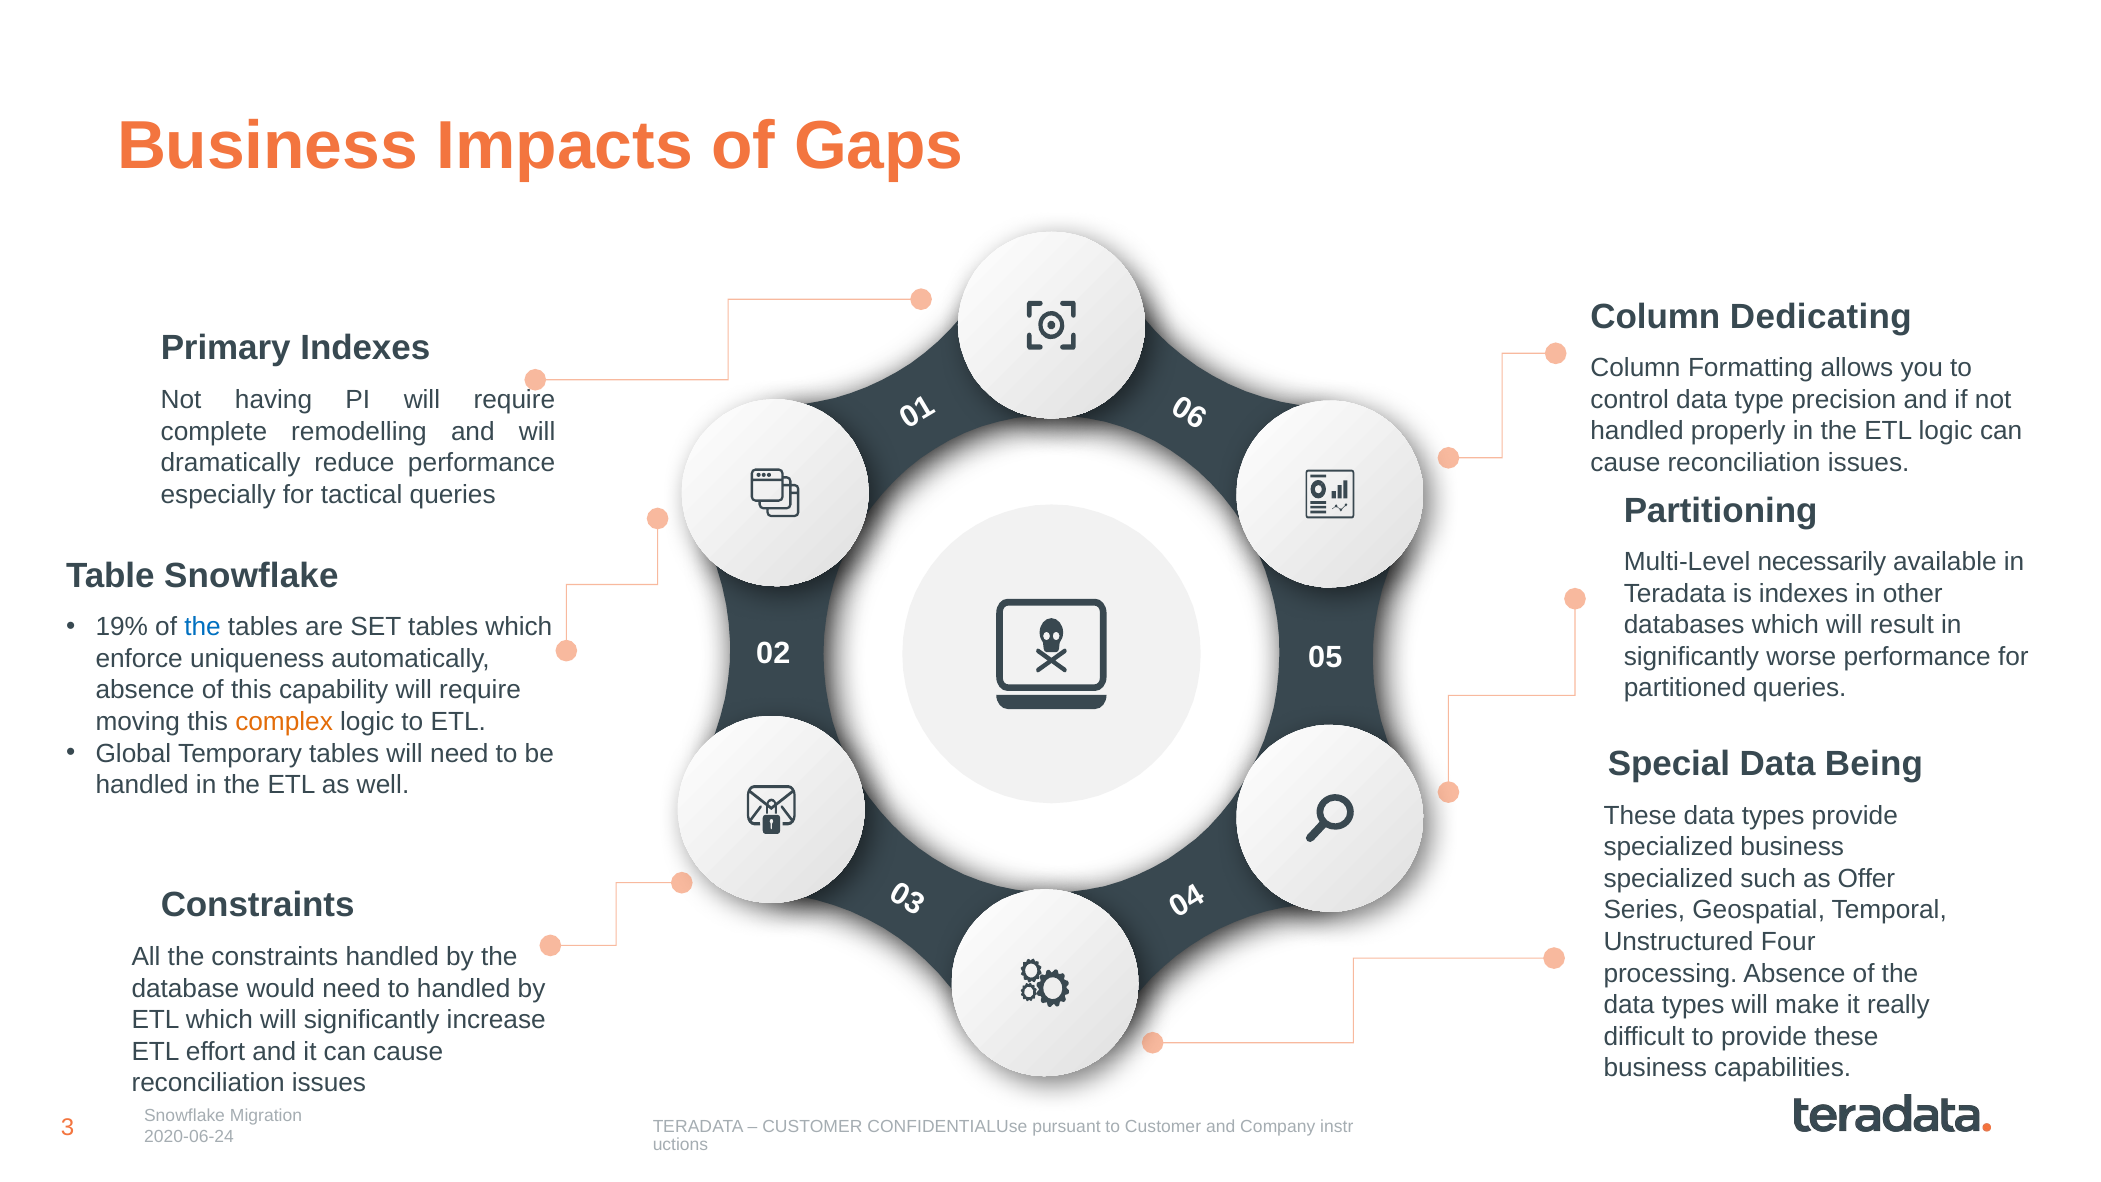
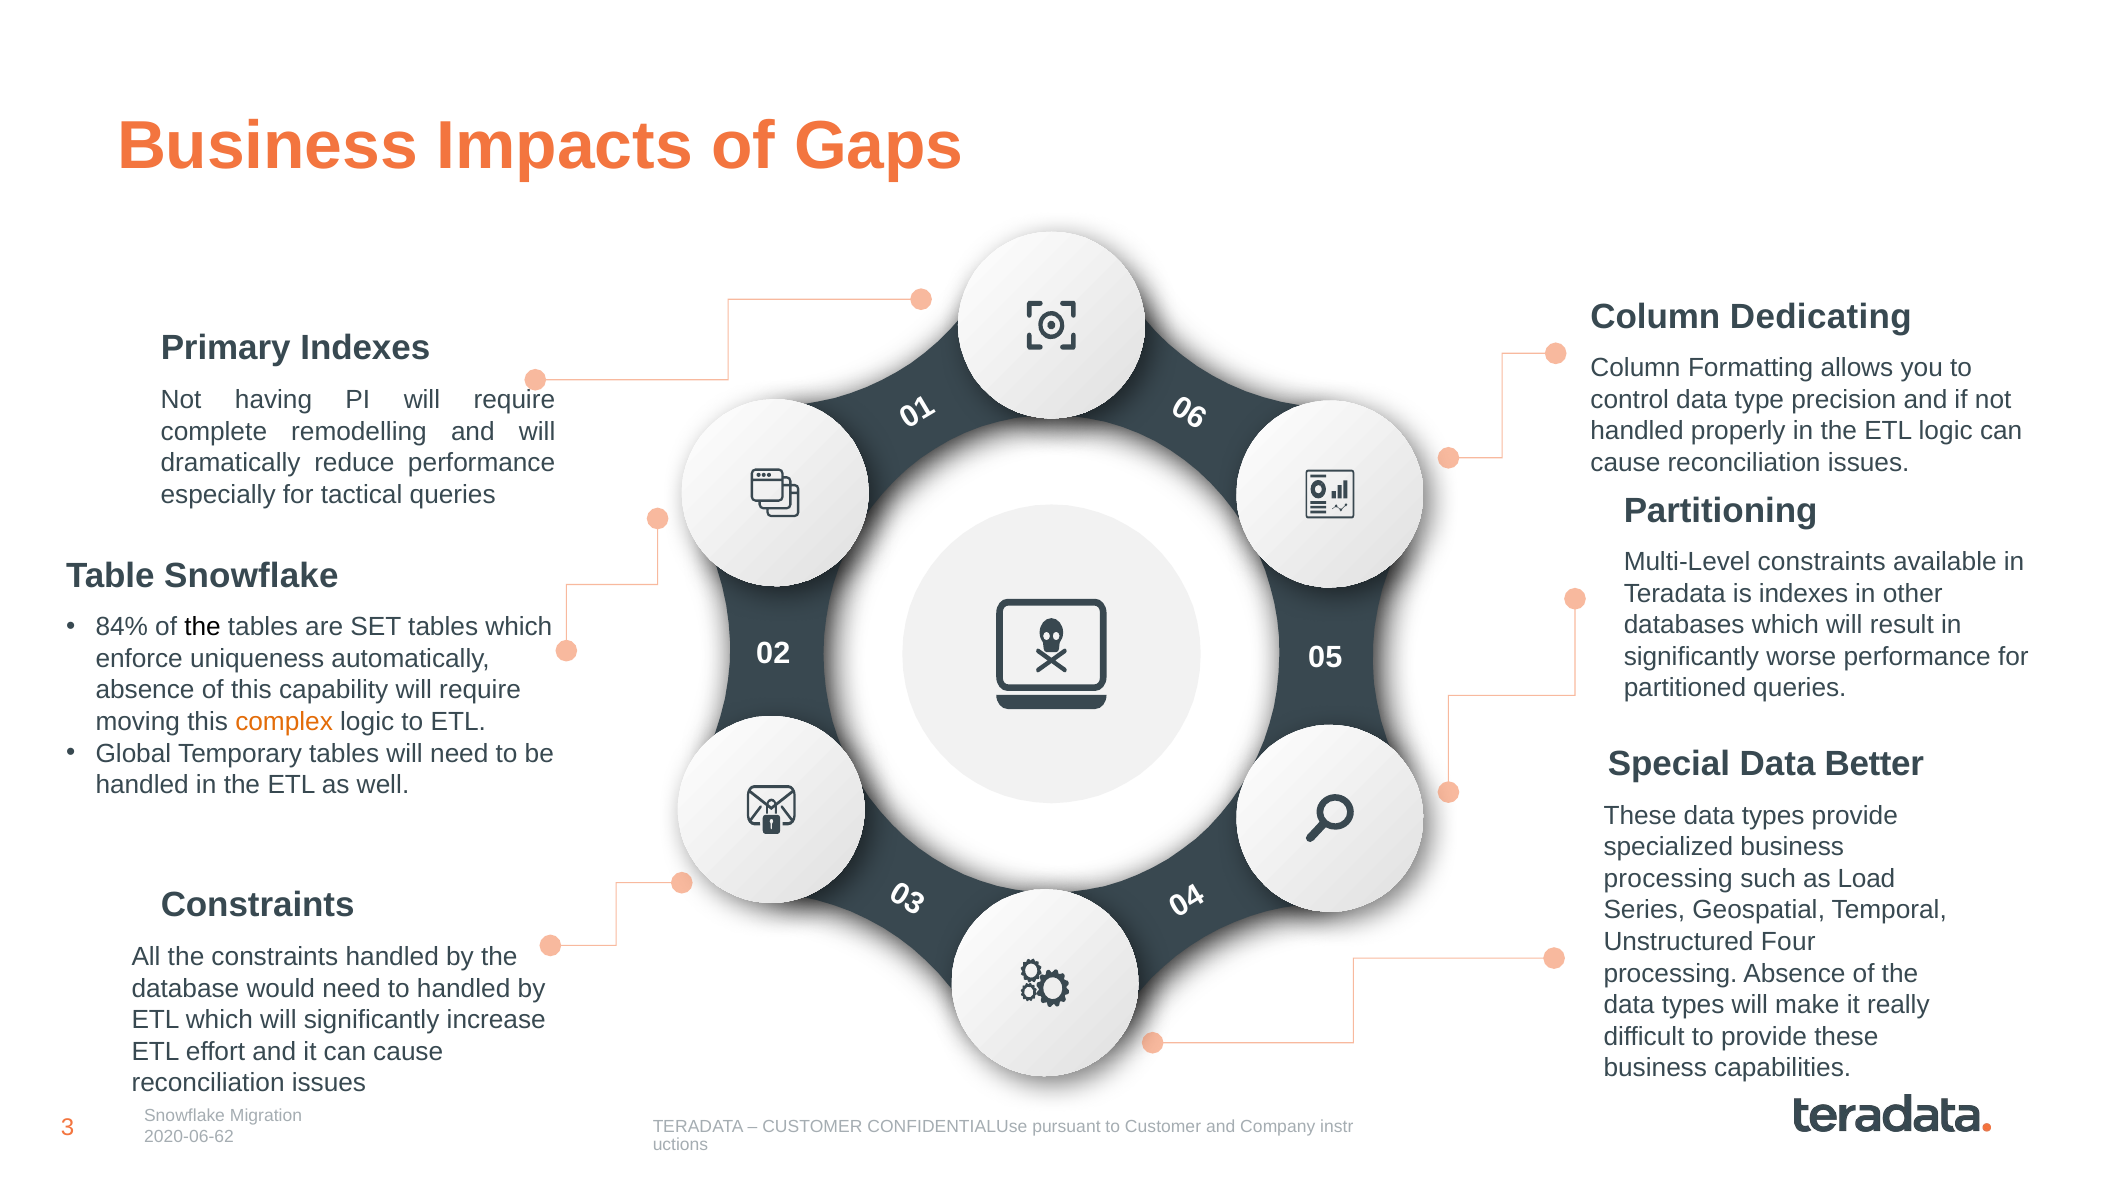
Multi-Level necessarily: necessarily -> constraints
19%: 19% -> 84%
the at (203, 627) colour: blue -> black
Being: Being -> Better
specialized at (1668, 879): specialized -> processing
Offer: Offer -> Load
2020-06-24: 2020-06-24 -> 2020-06-62
